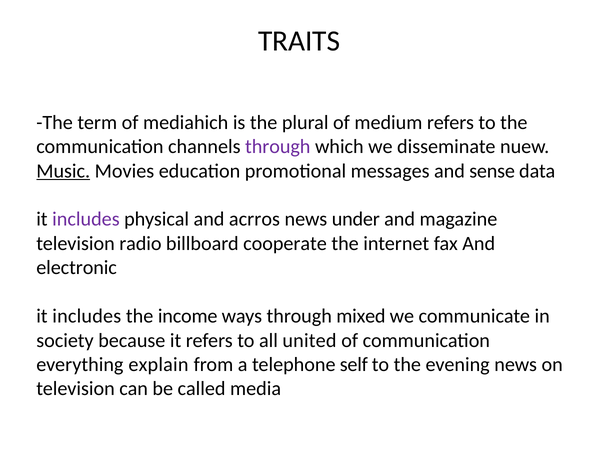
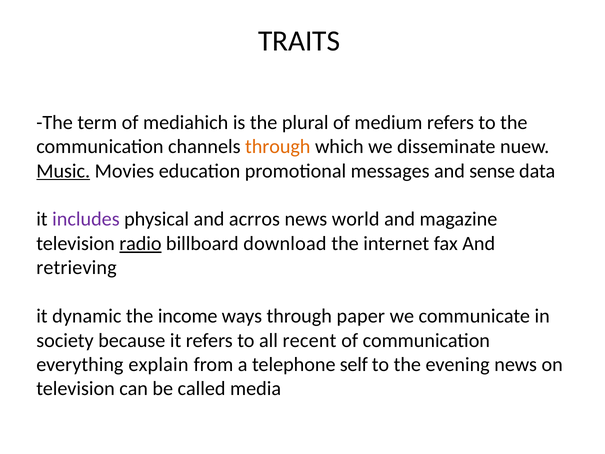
through at (278, 147) colour: purple -> orange
under: under -> world
radio underline: none -> present
cooperate: cooperate -> download
electronic: electronic -> retrieving
includes at (87, 316): includes -> dynamic
mixed: mixed -> paper
united: united -> recent
